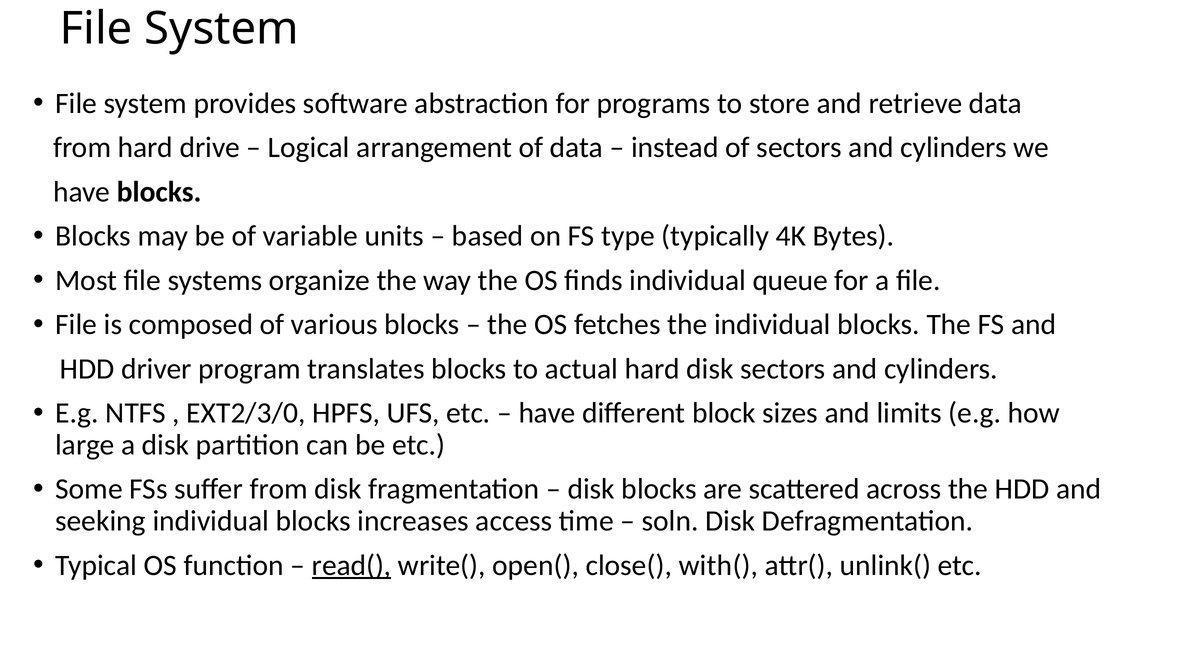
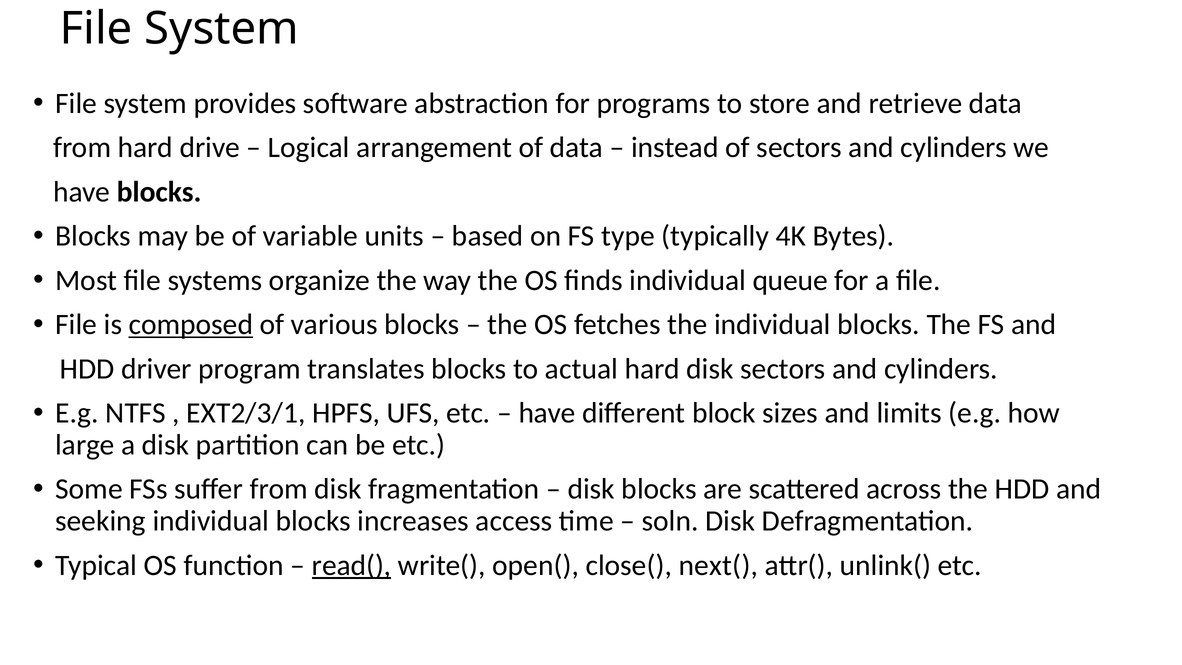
composed underline: none -> present
EXT2/3/0: EXT2/3/0 -> EXT2/3/1
with(: with( -> next(
